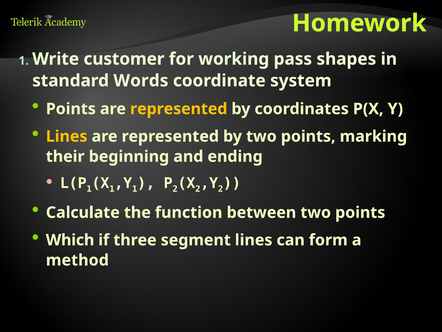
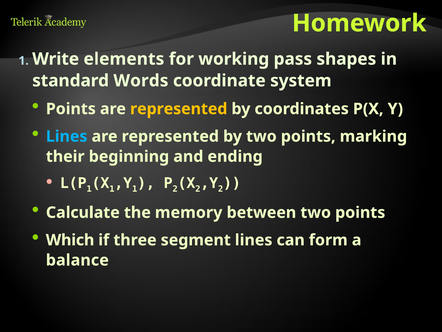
customer: customer -> elements
Lines at (67, 136) colour: yellow -> light blue
function: function -> memory
method: method -> balance
